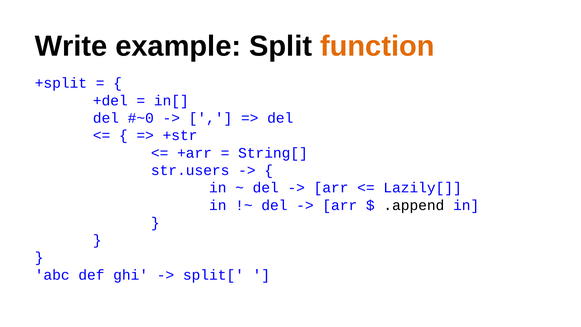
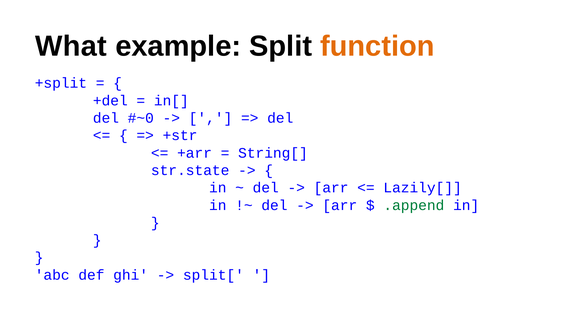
Write: Write -> What
str.users: str.users -> str.state
.append colour: black -> green
